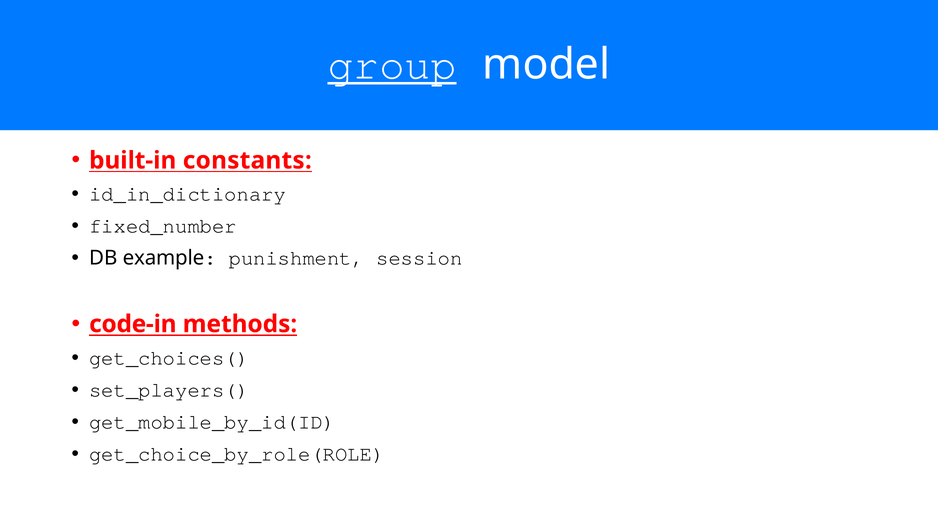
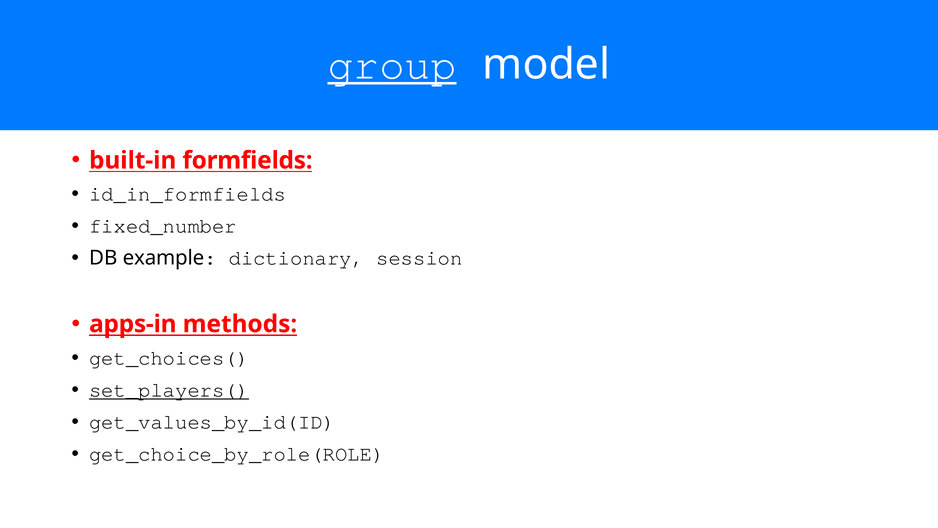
constants: constants -> formfields
id_in_dictionary: id_in_dictionary -> id_in_formfields
punishment: punishment -> dictionary
code-in: code-in -> apps-in
set_players( underline: none -> present
get_mobile_by_id(ID: get_mobile_by_id(ID -> get_values_by_id(ID
